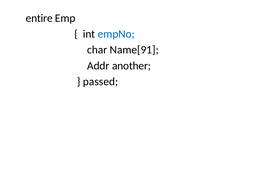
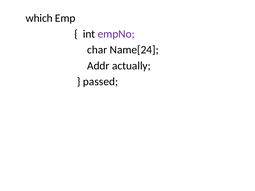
entire: entire -> which
empNo colour: blue -> purple
Name[91: Name[91 -> Name[24
another: another -> actually
